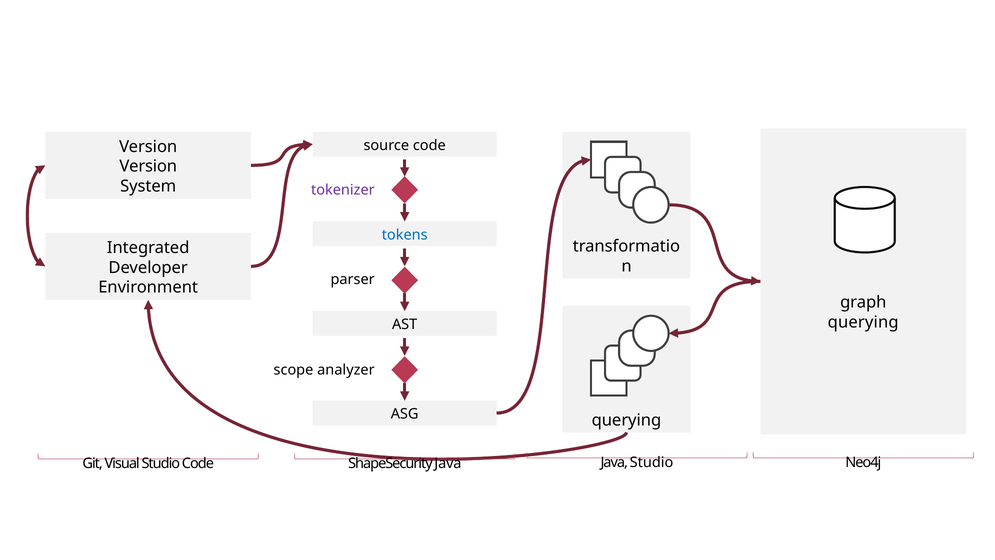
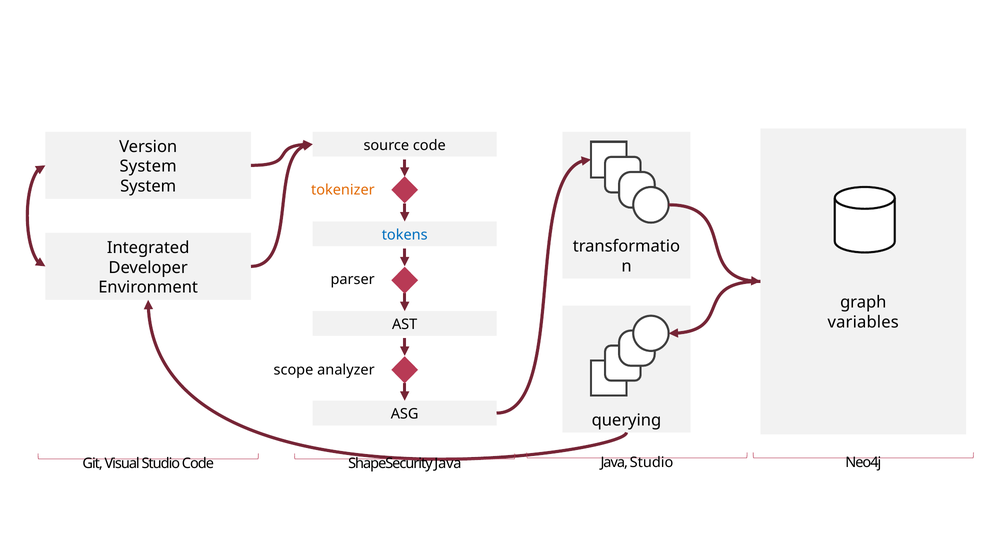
Version at (148, 166): Version -> System
tokenizer colour: purple -> orange
querying at (863, 322): querying -> variables
